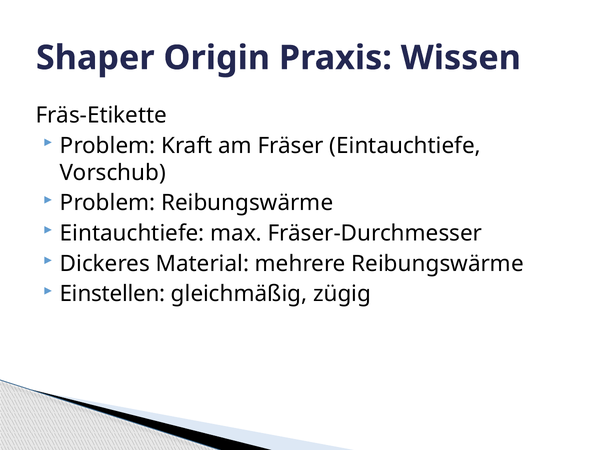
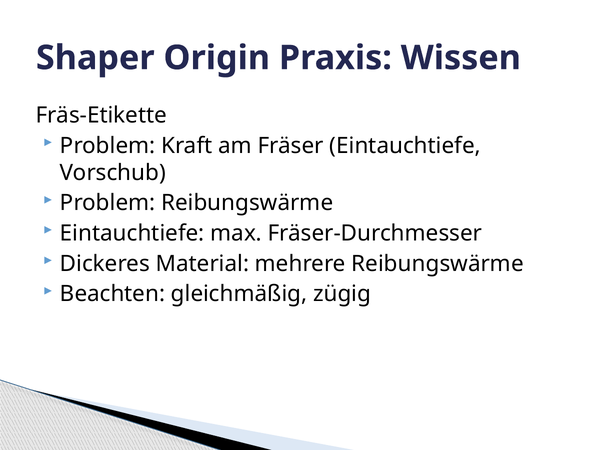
Einstellen: Einstellen -> Beachten
